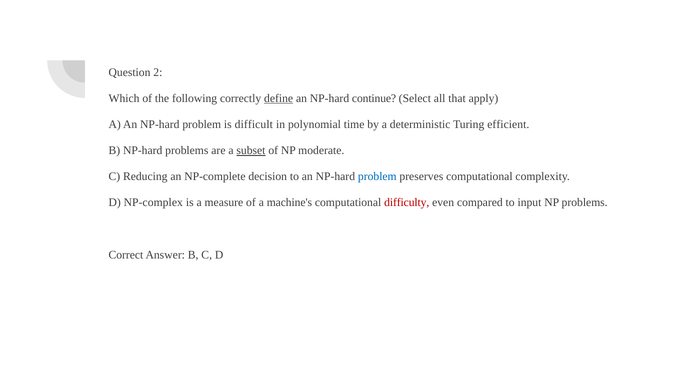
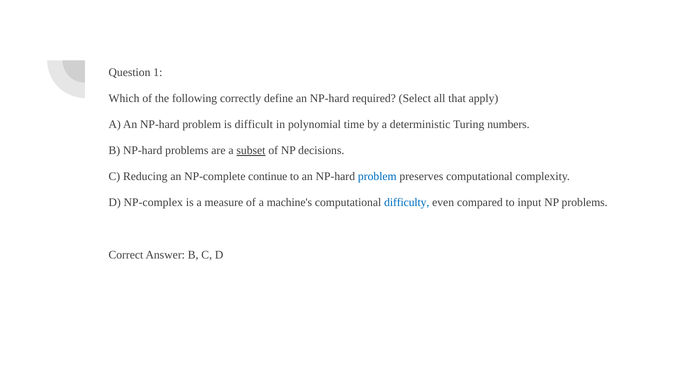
2: 2 -> 1
define underline: present -> none
continue: continue -> required
efficient: efficient -> numbers
moderate: moderate -> decisions
decision: decision -> continue
difficulty colour: red -> blue
